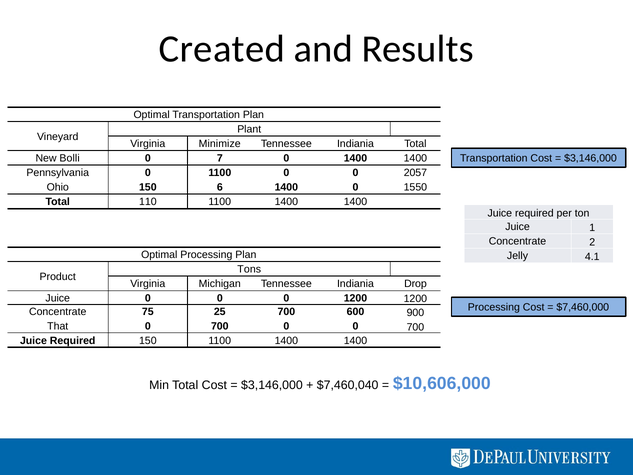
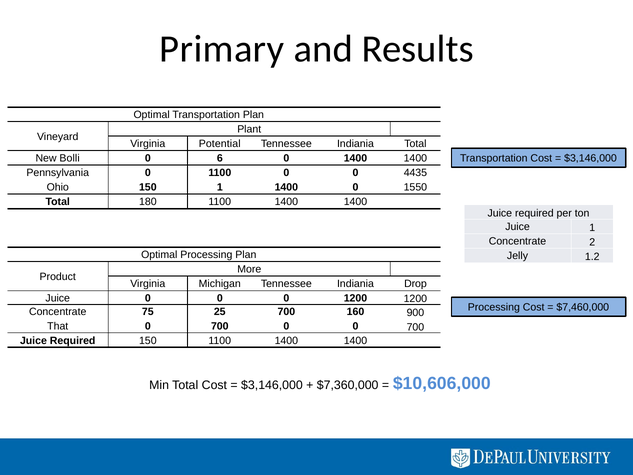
Created: Created -> Primary
Minimize: Minimize -> Potential
7: 7 -> 6
2057: 2057 -> 4435
150 6: 6 -> 1
110: 110 -> 180
4.1: 4.1 -> 1.2
Tons: Tons -> More
600: 600 -> 160
$7,460,040: $7,460,040 -> $7,360,000
